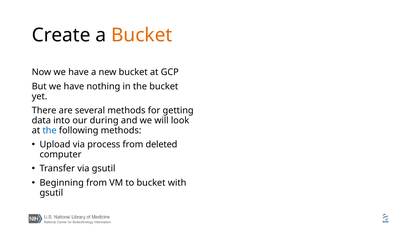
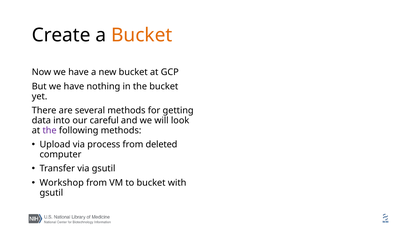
during: during -> careful
the at (50, 130) colour: blue -> purple
Beginning: Beginning -> Workshop
